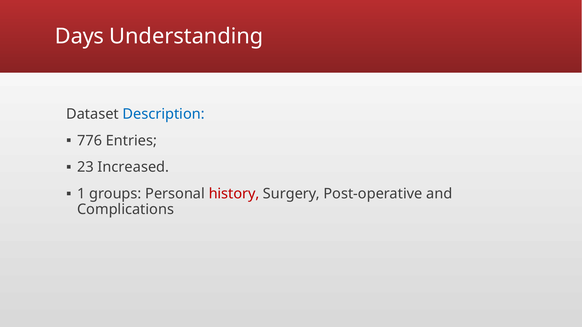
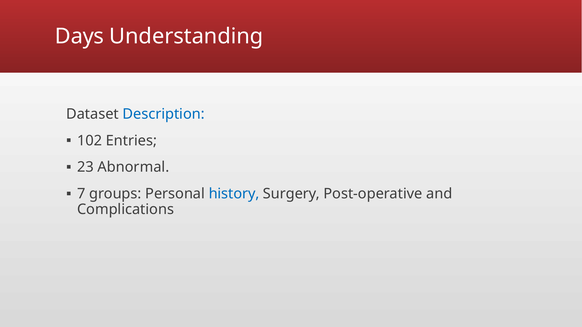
776: 776 -> 102
Increased: Increased -> Abnormal
1: 1 -> 7
history colour: red -> blue
